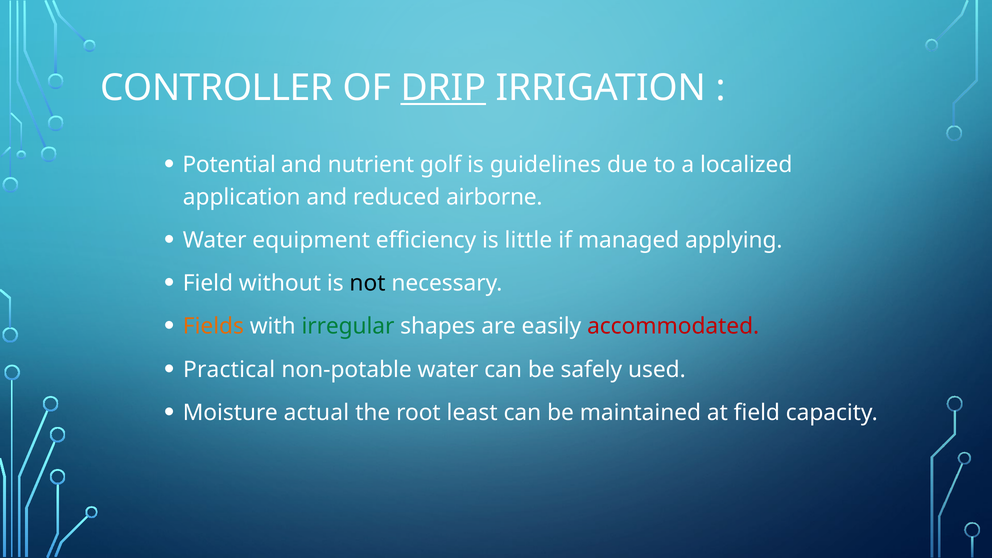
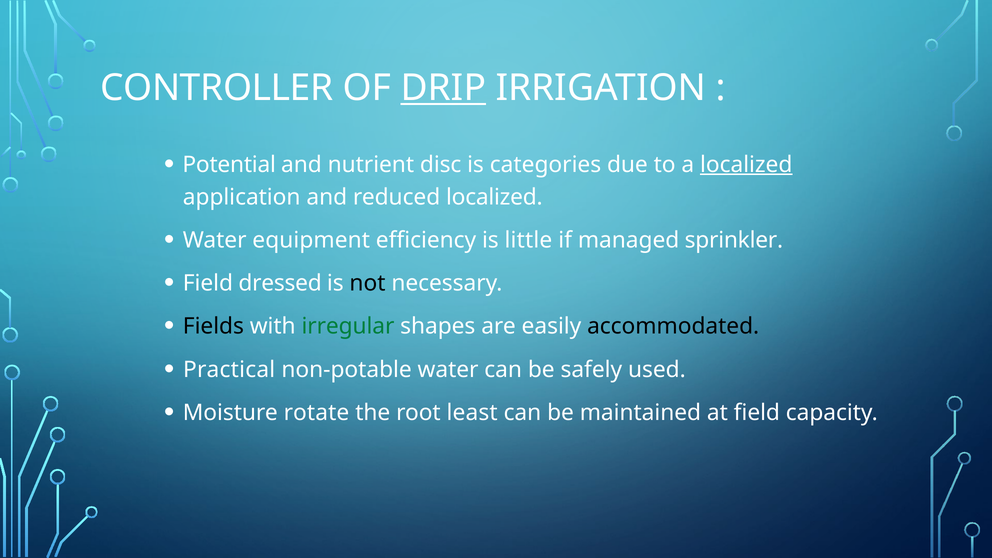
golf: golf -> disc
guidelines: guidelines -> categories
localized at (746, 165) underline: none -> present
reduced airborne: airborne -> localized
applying: applying -> sprinkler
without: without -> dressed
Fields colour: orange -> black
accommodated colour: red -> black
actual: actual -> rotate
